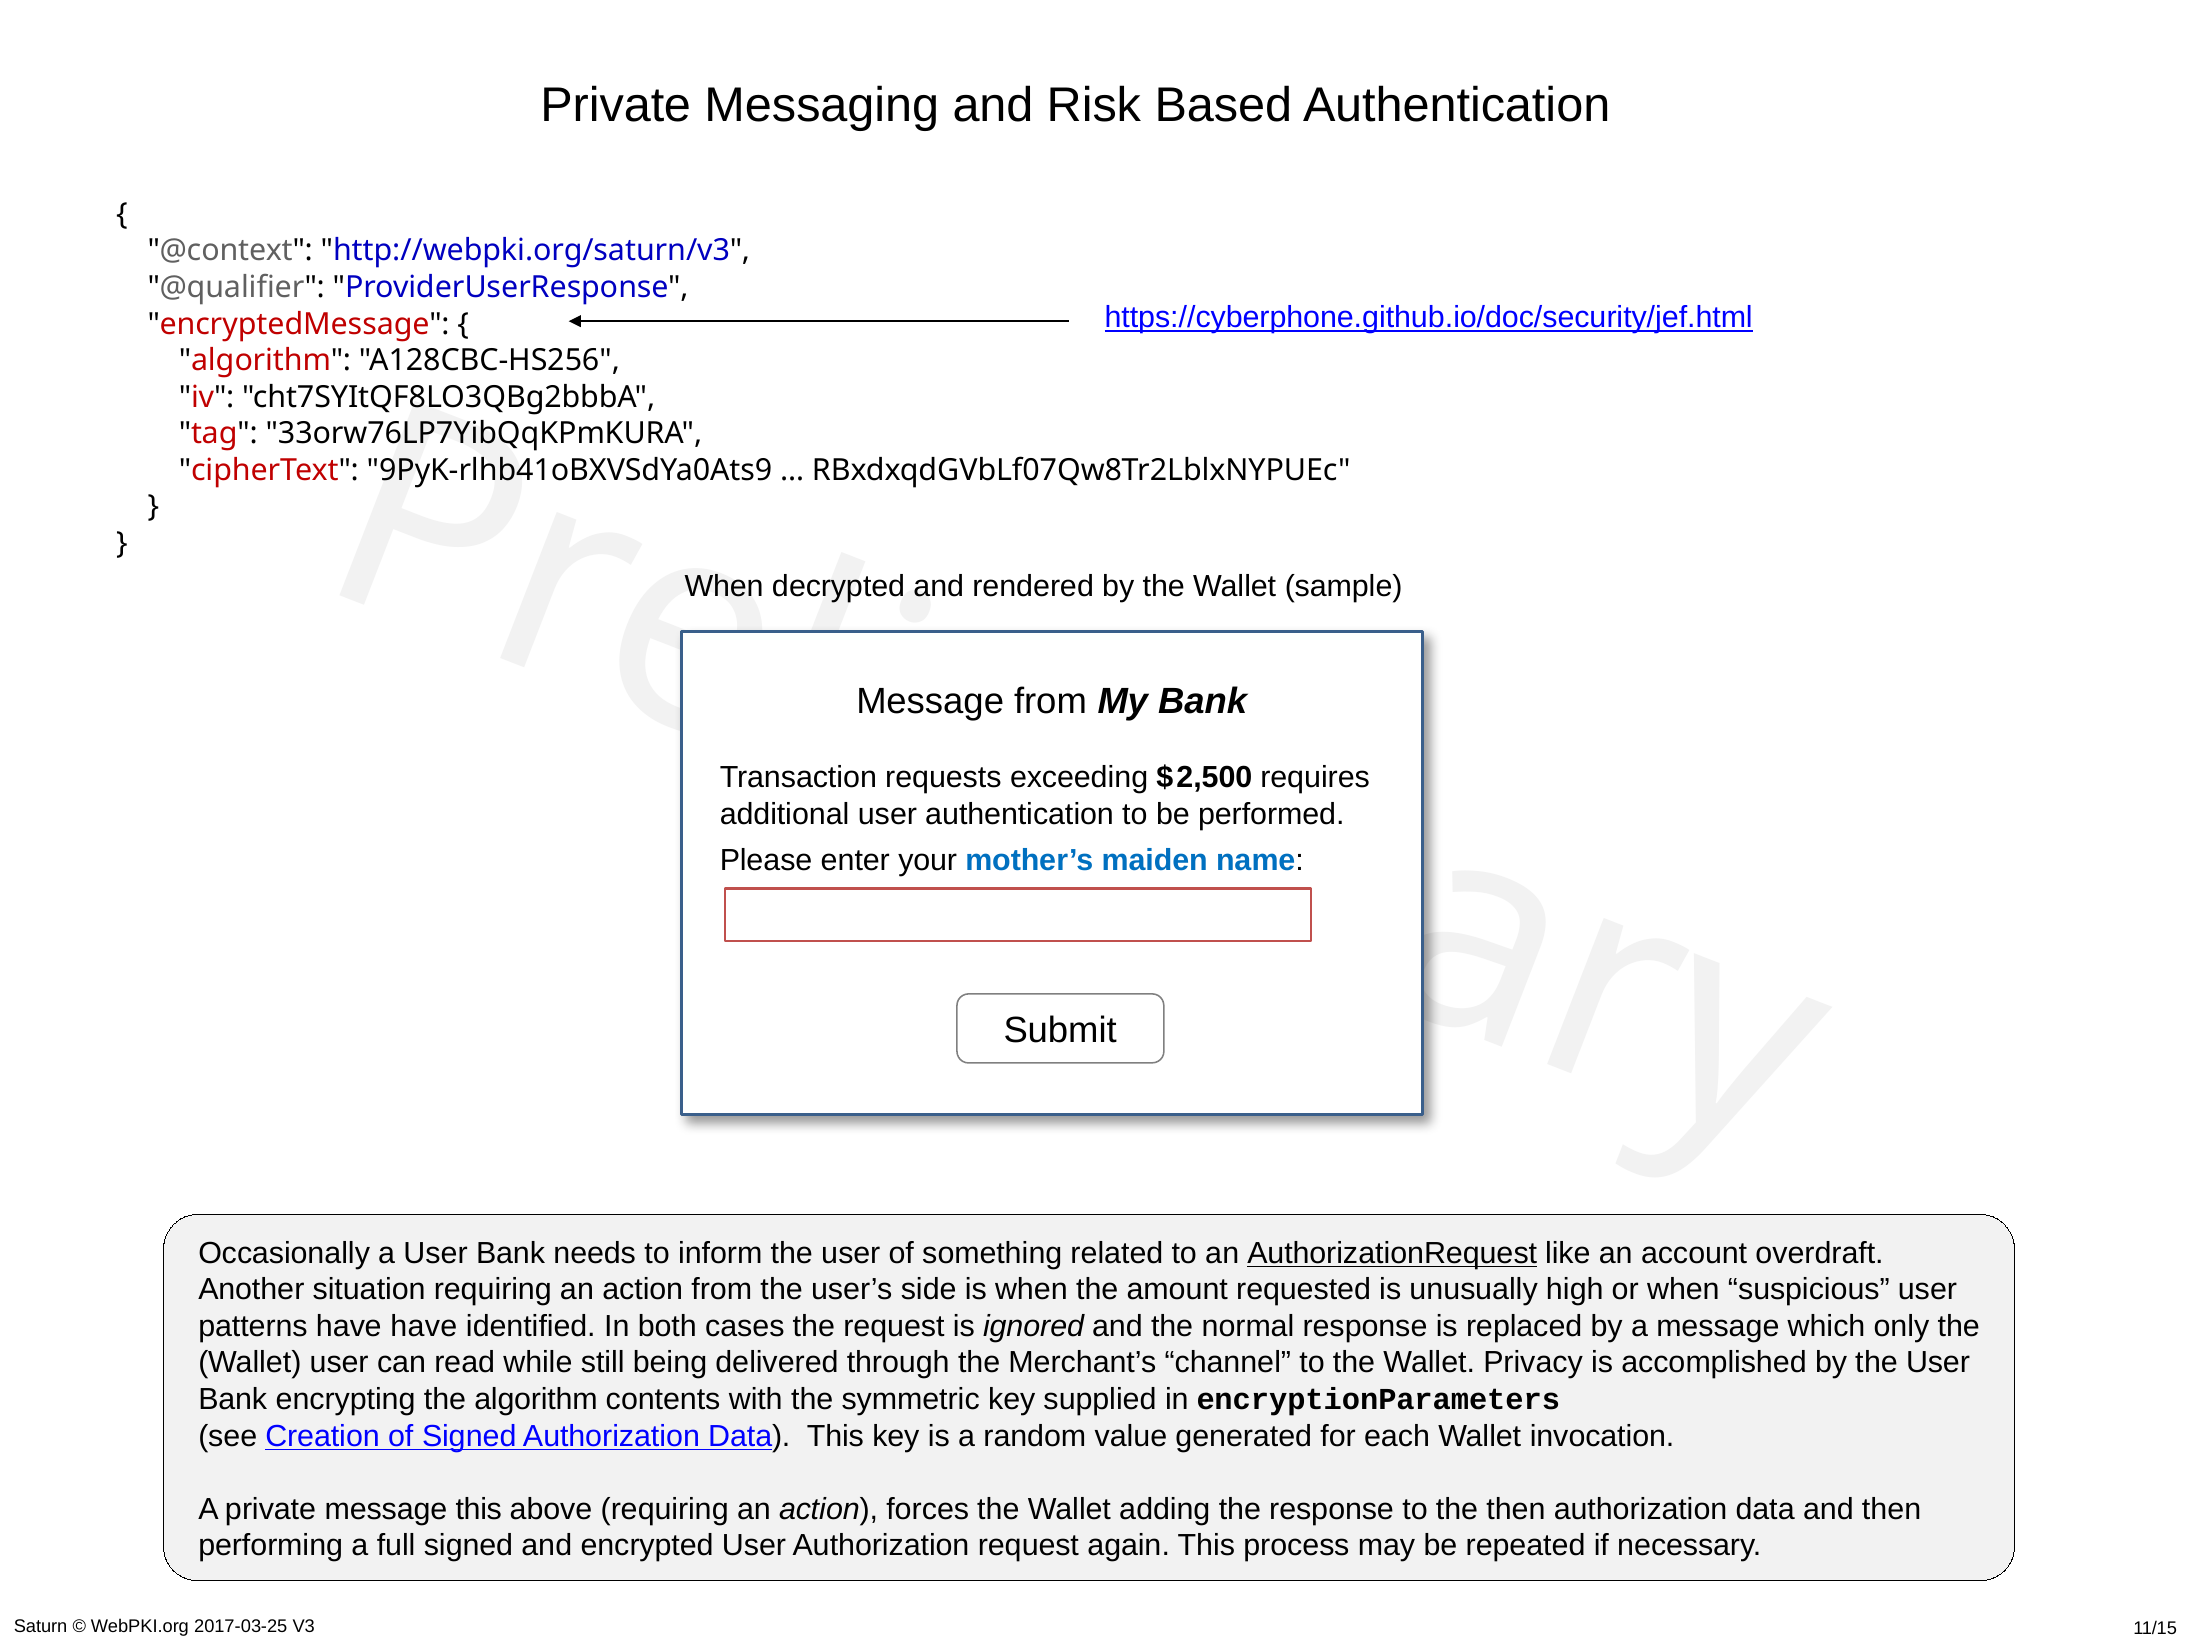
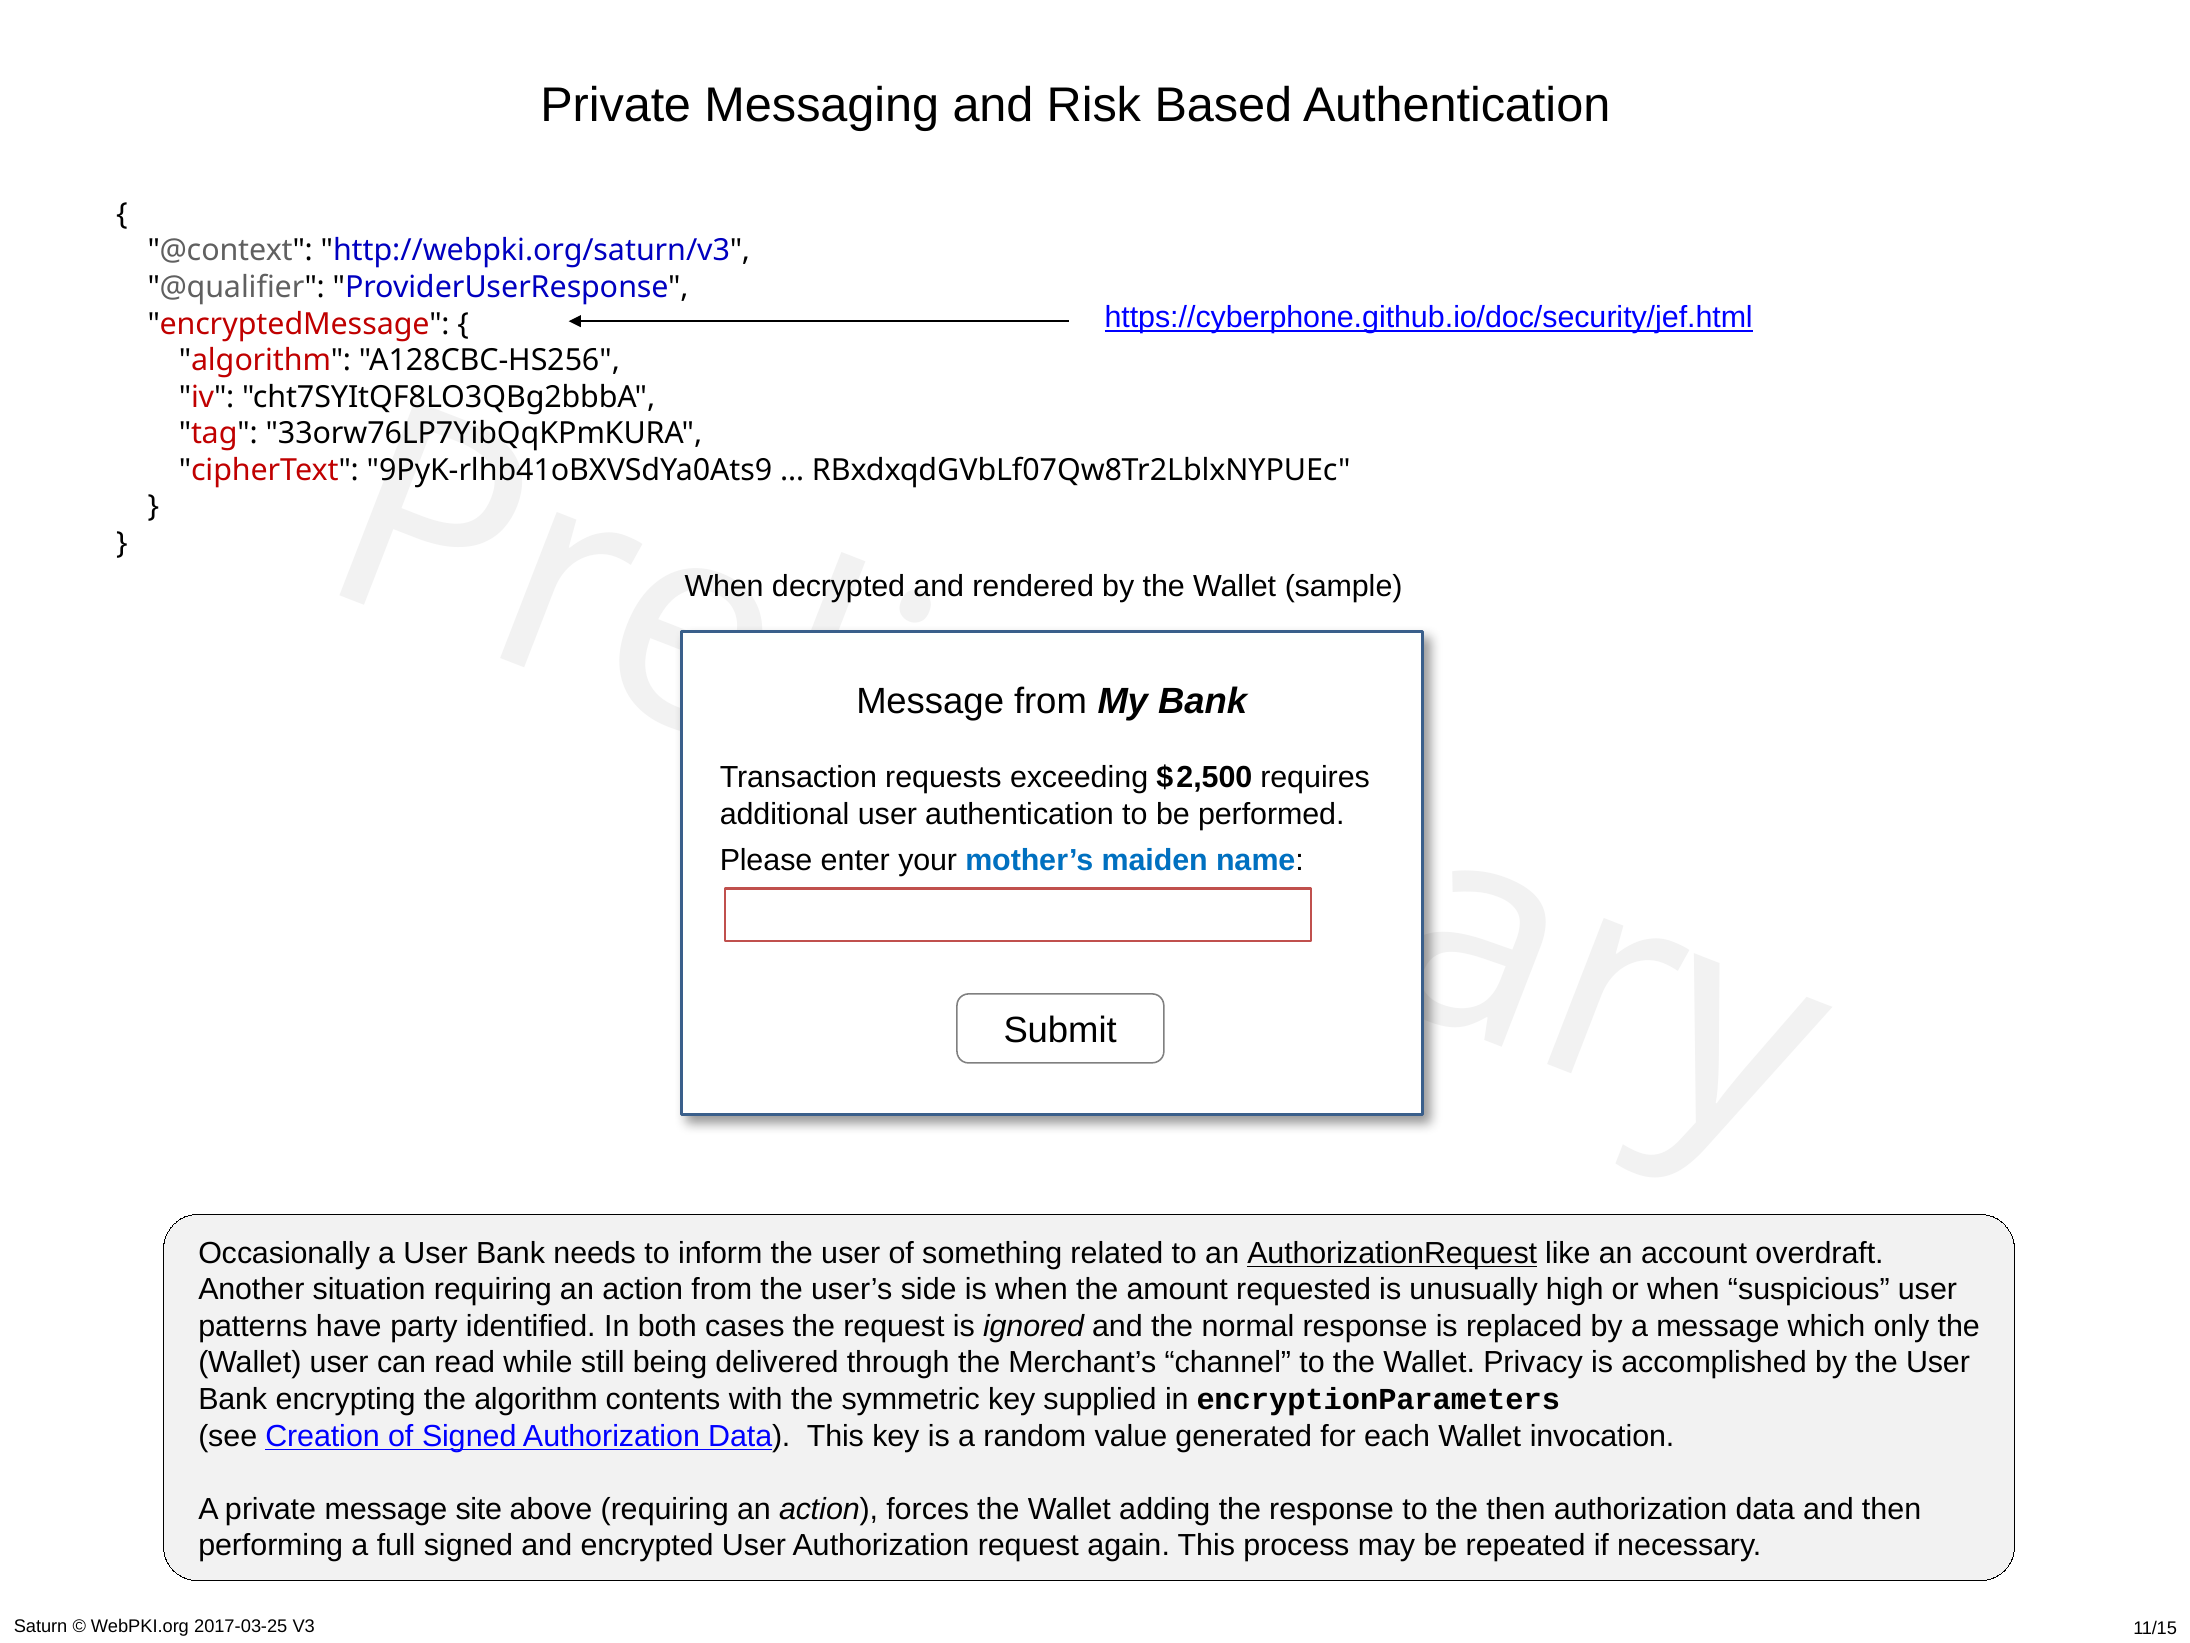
have have: have -> party
message this: this -> site
